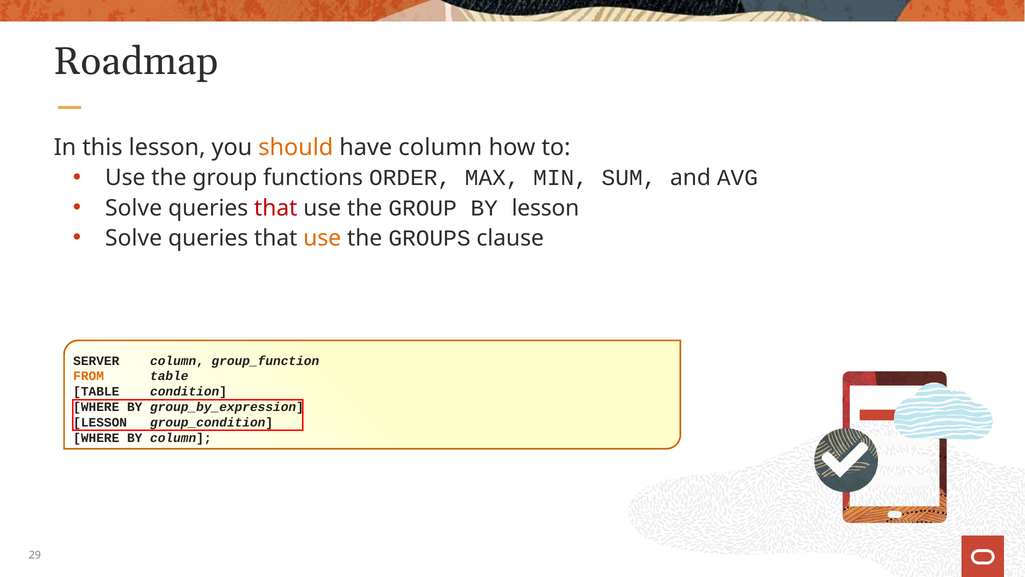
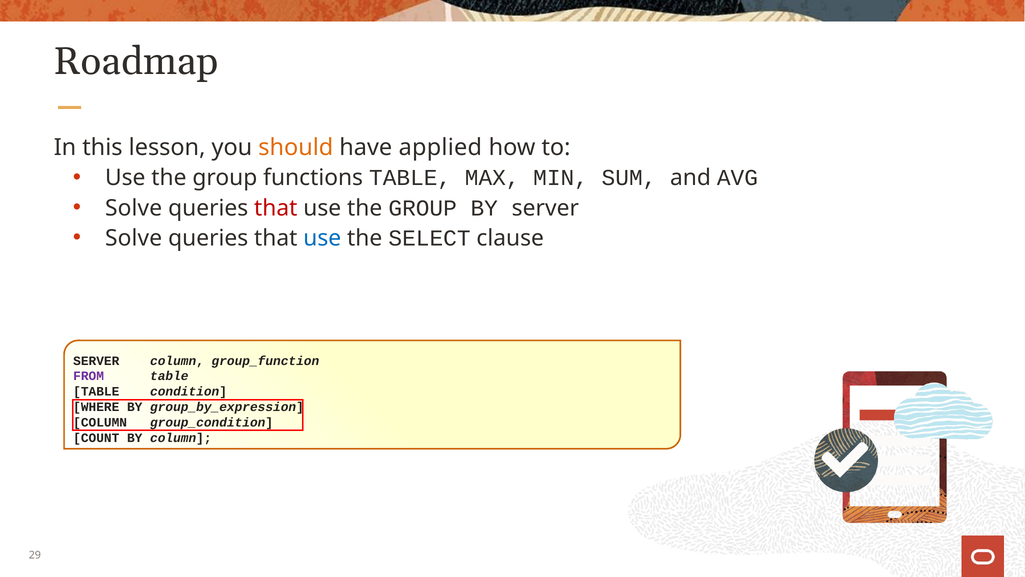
have column: column -> applied
functions ORDER: ORDER -> TABLE
BY lesson: lesson -> server
use at (322, 238) colour: orange -> blue
GROUPS: GROUPS -> SELECT
FROM colour: orange -> purple
LESSON at (100, 422): LESSON -> COLUMN
WHERE at (96, 437): WHERE -> COUNT
